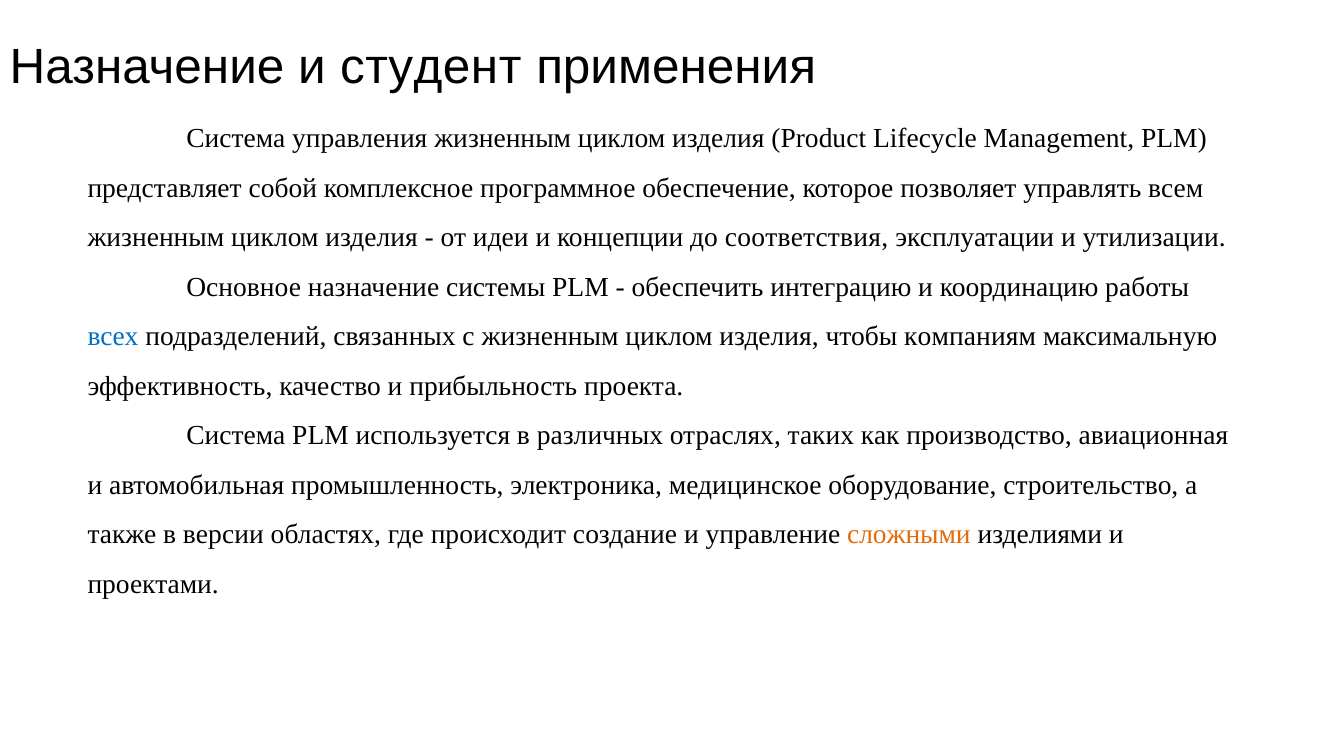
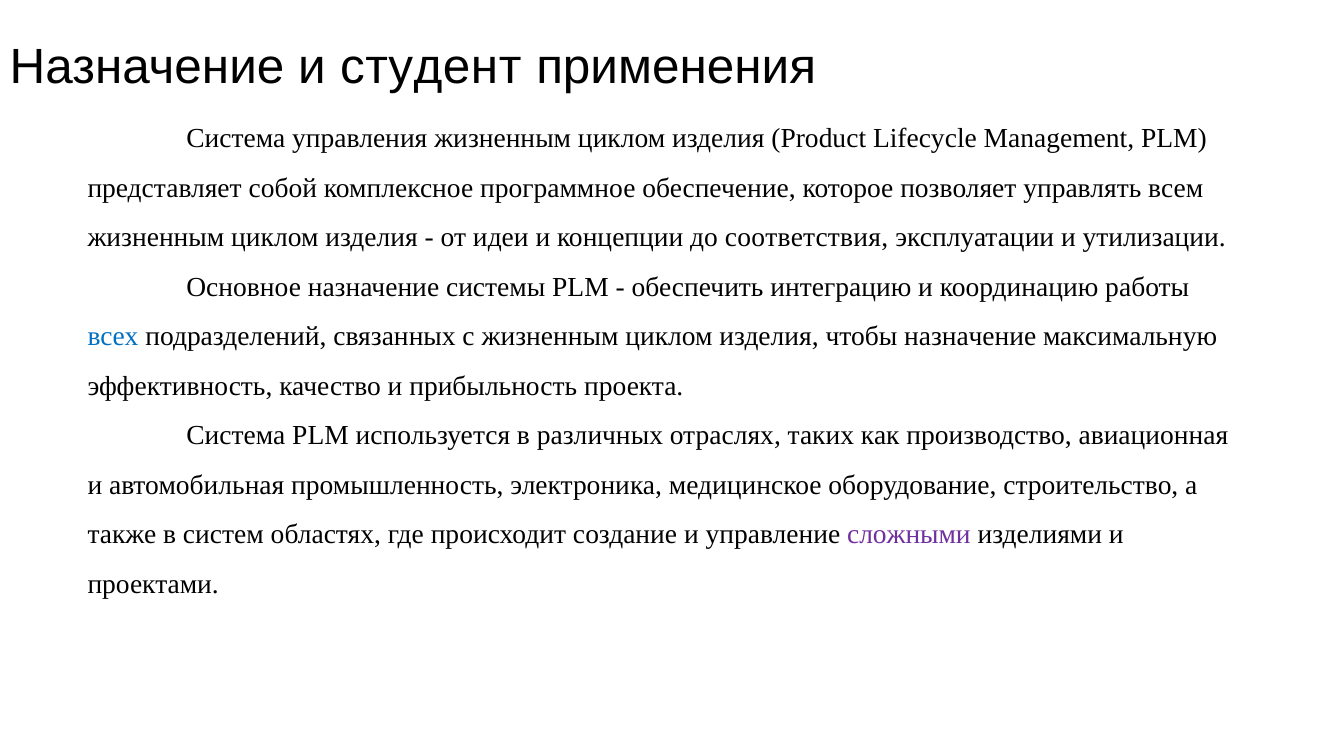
чтобы компаниям: компаниям -> назначение
версии: версии -> систем
сложными colour: orange -> purple
